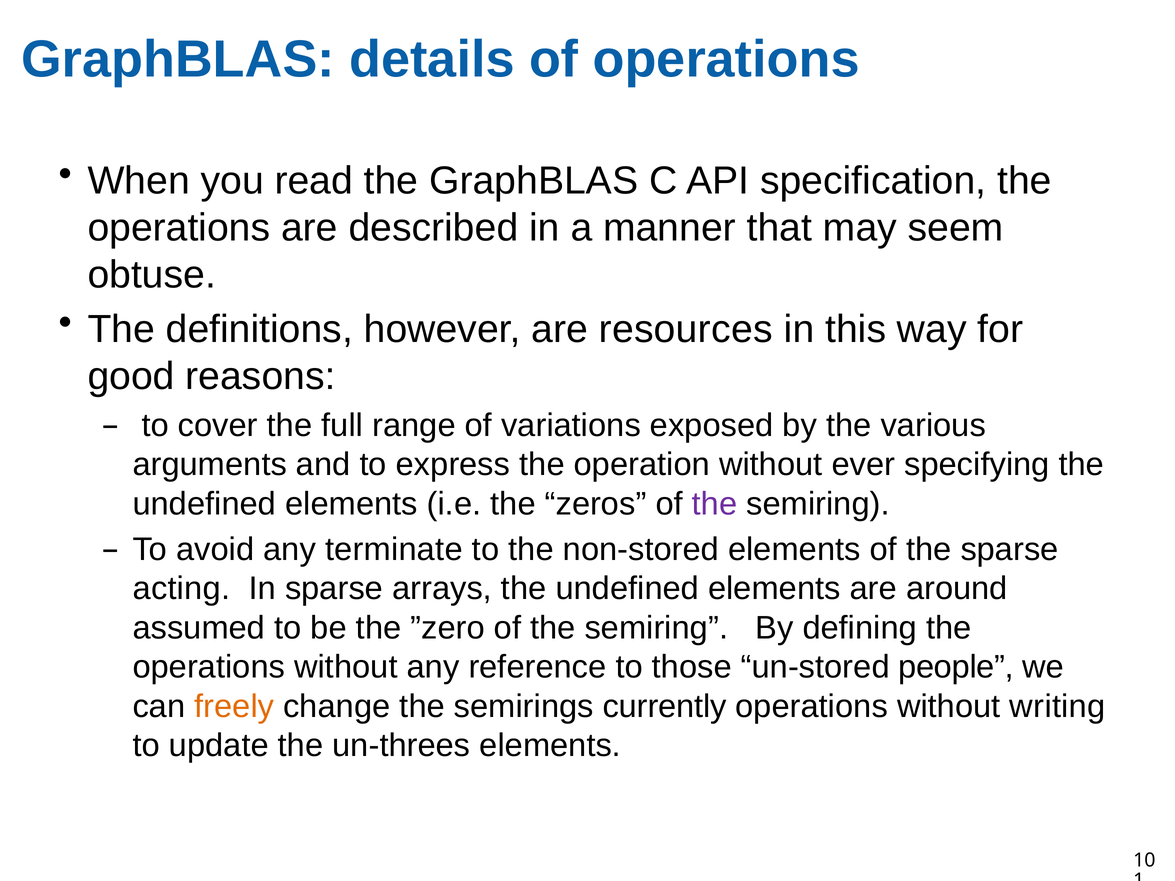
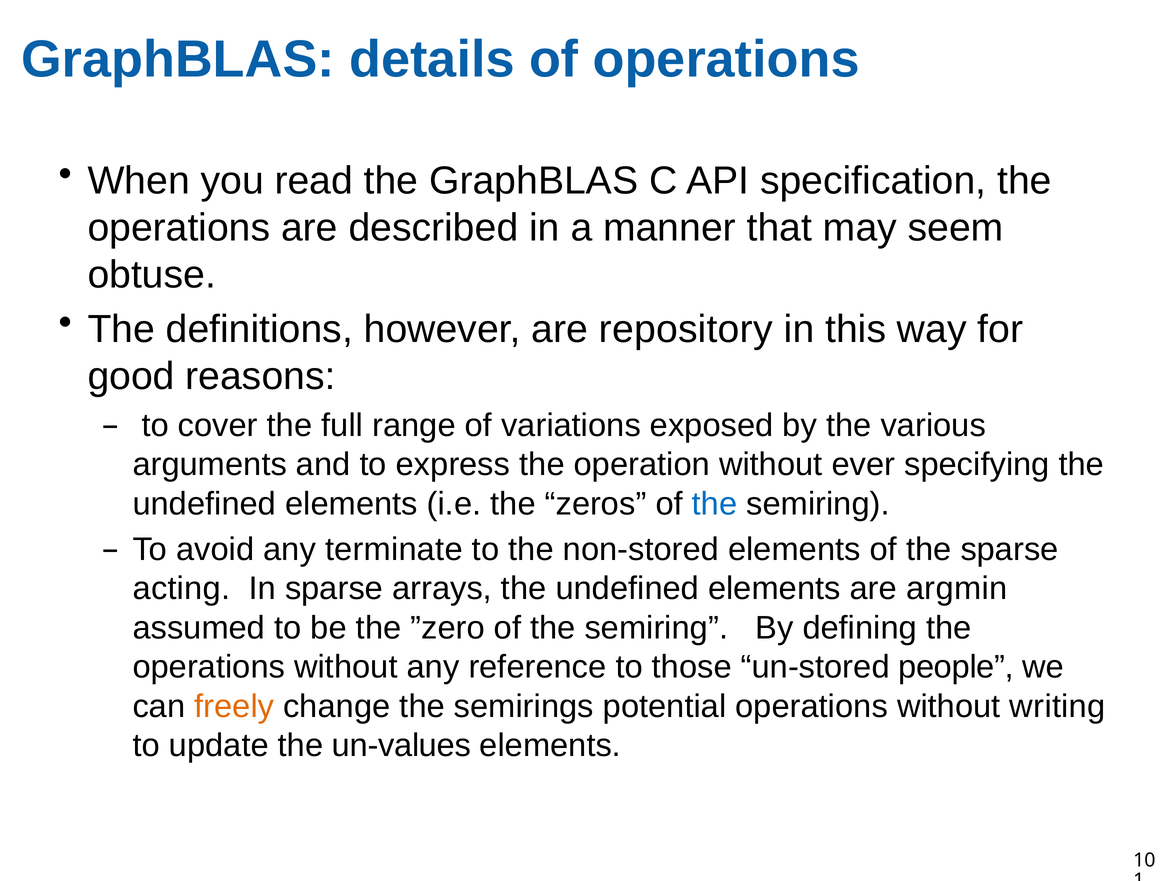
resources: resources -> repository
the at (715, 504) colour: purple -> blue
around: around -> argmin
currently: currently -> potential
un-threes: un-threes -> un-values
